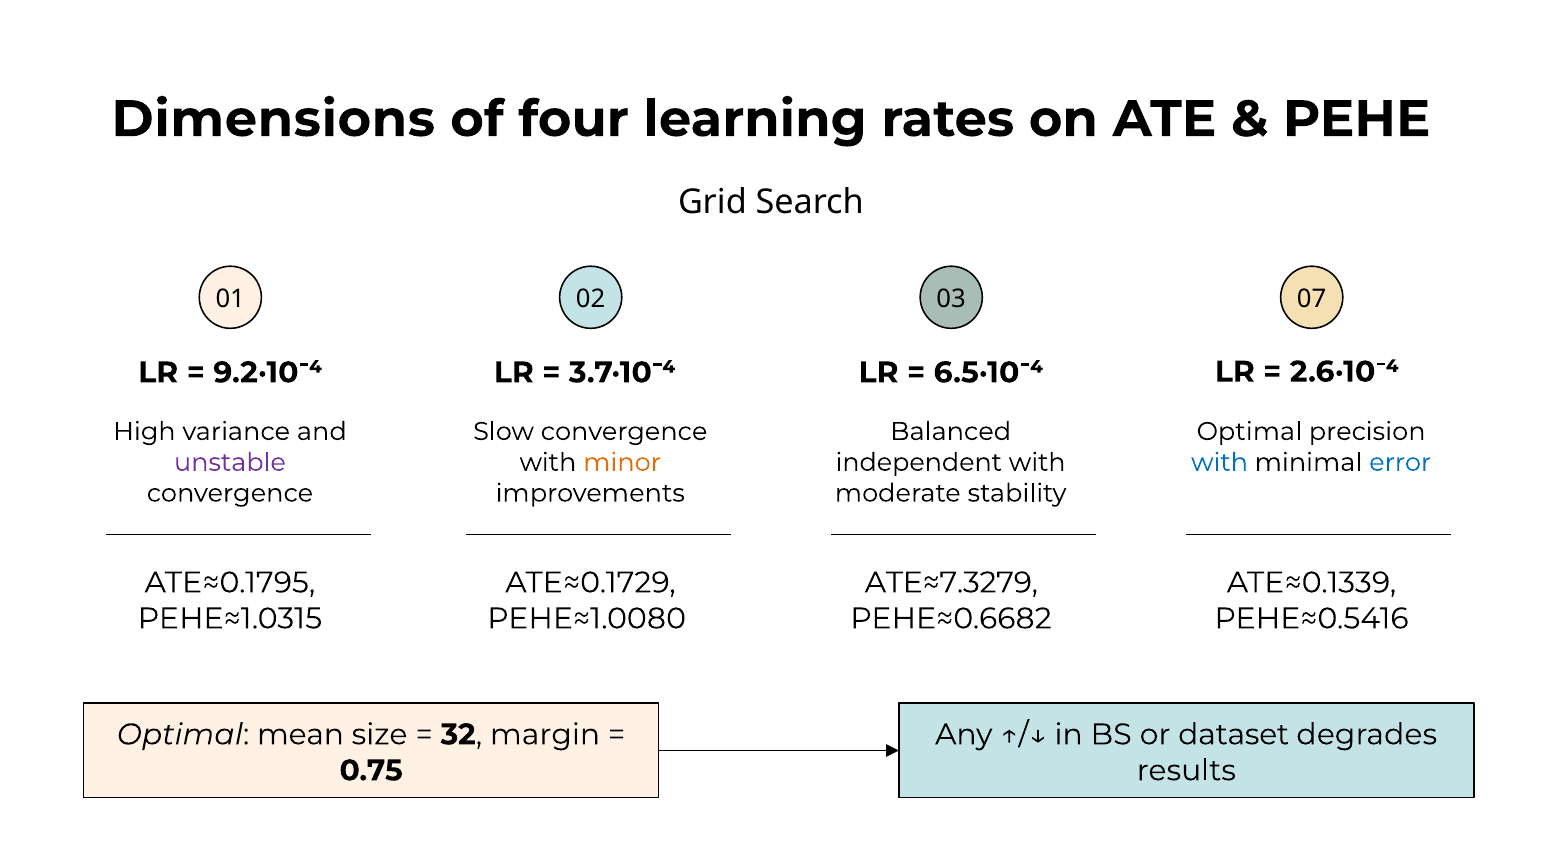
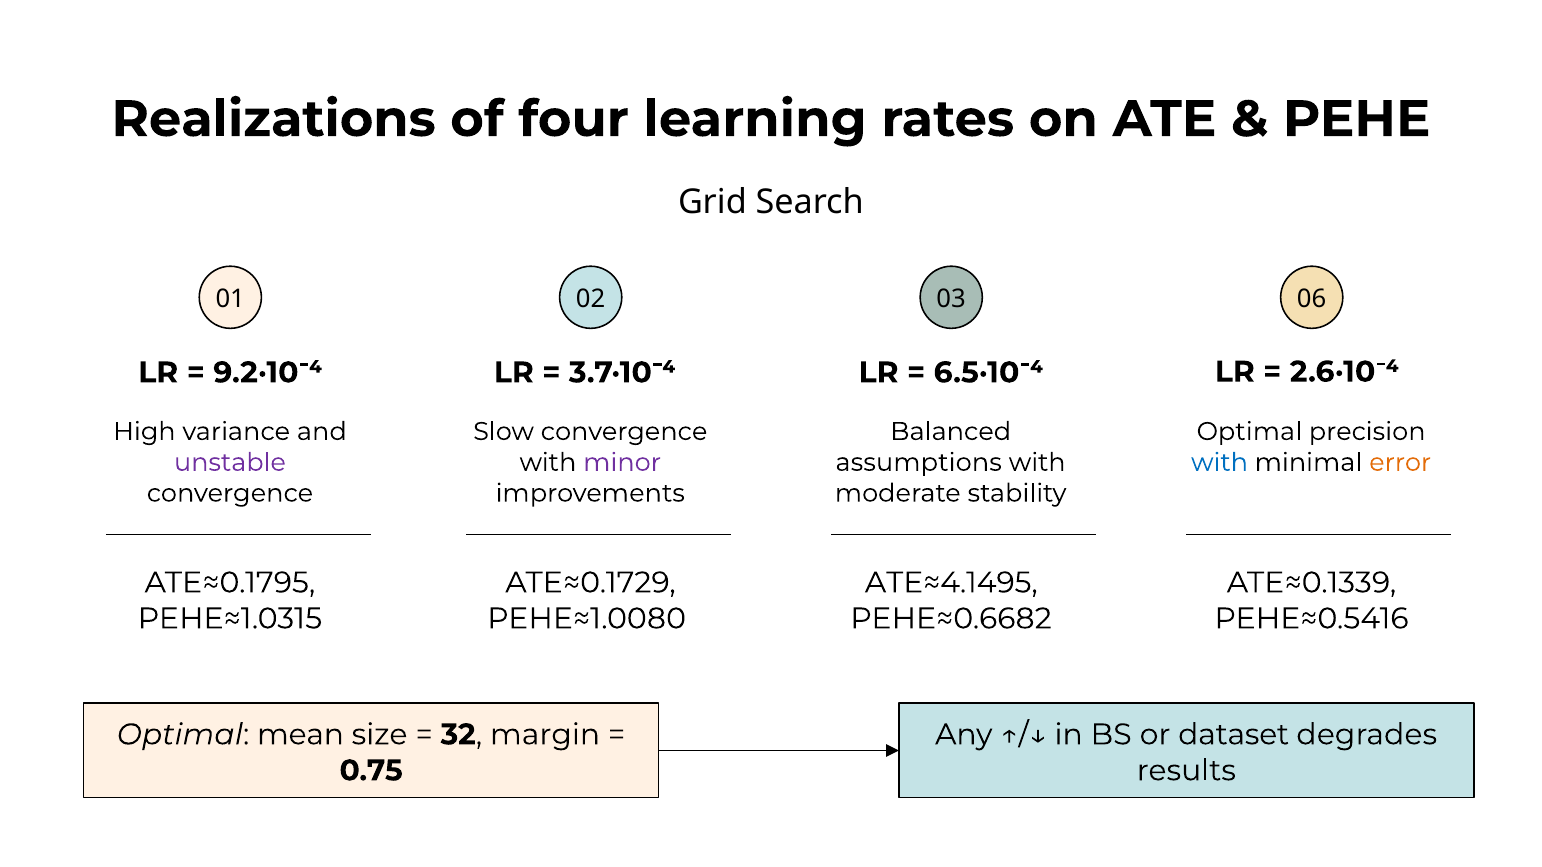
Dimensions: Dimensions -> Realizations
07: 07 -> 06
minor colour: orange -> purple
independent: independent -> assumptions
error colour: blue -> orange
ATE≈7.3279: ATE≈7.3279 -> ATE≈4.1495
